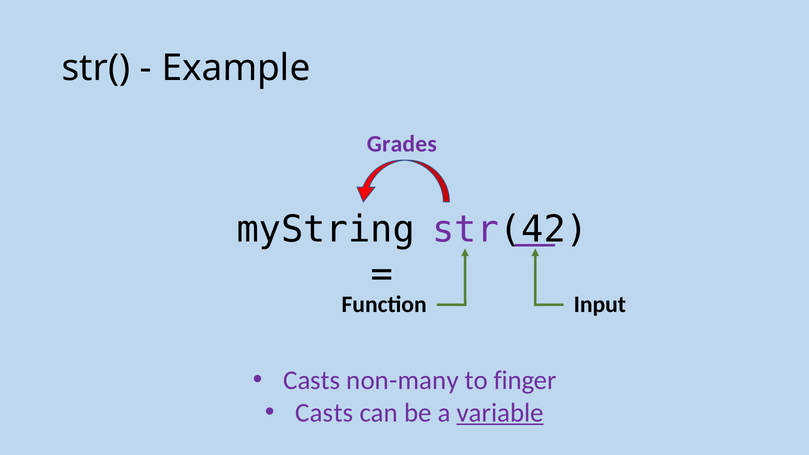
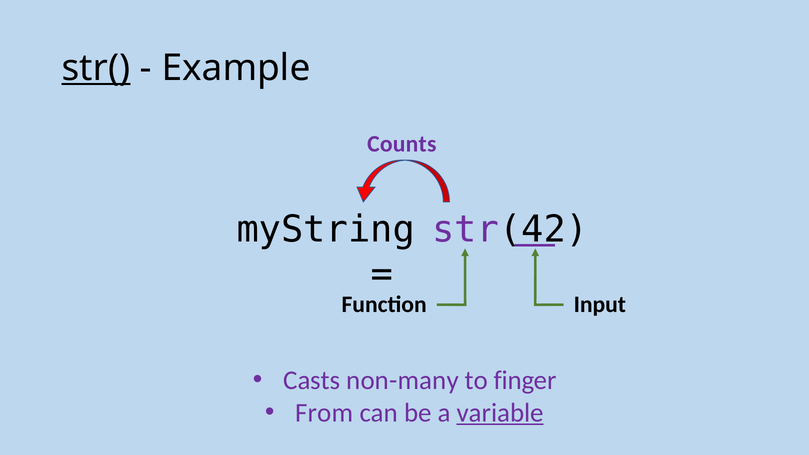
str( underline: none -> present
Grades: Grades -> Counts
Casts at (324, 413): Casts -> From
